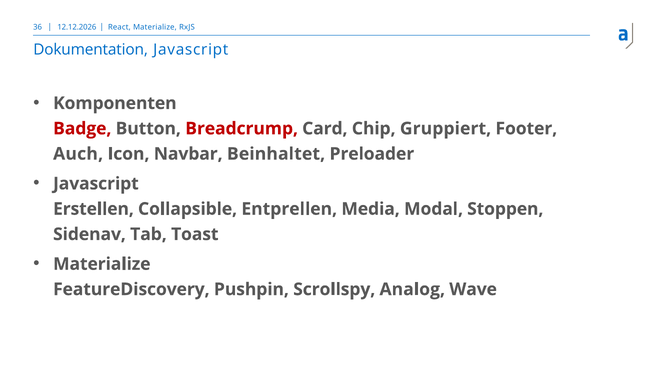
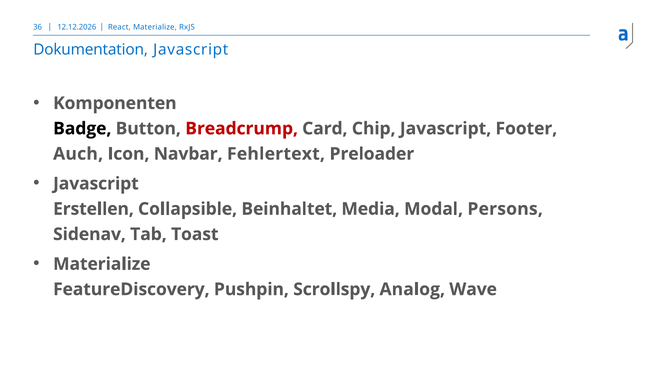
Badge colour: red -> black
Chip Gruppiert: Gruppiert -> Javascript
Beinhaltet: Beinhaltet -> Fehlertext
Entprellen: Entprellen -> Beinhaltet
Stoppen: Stoppen -> Persons
